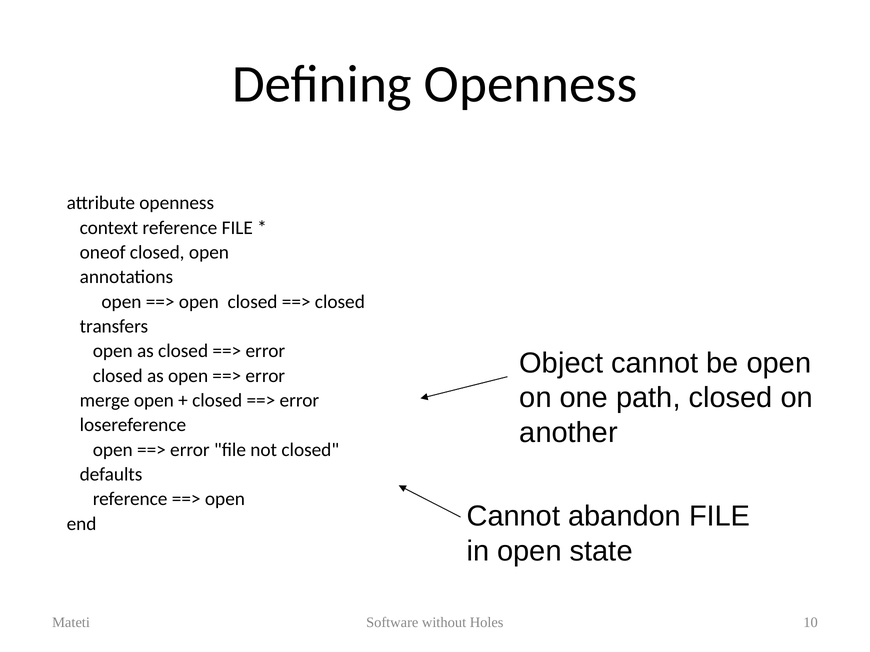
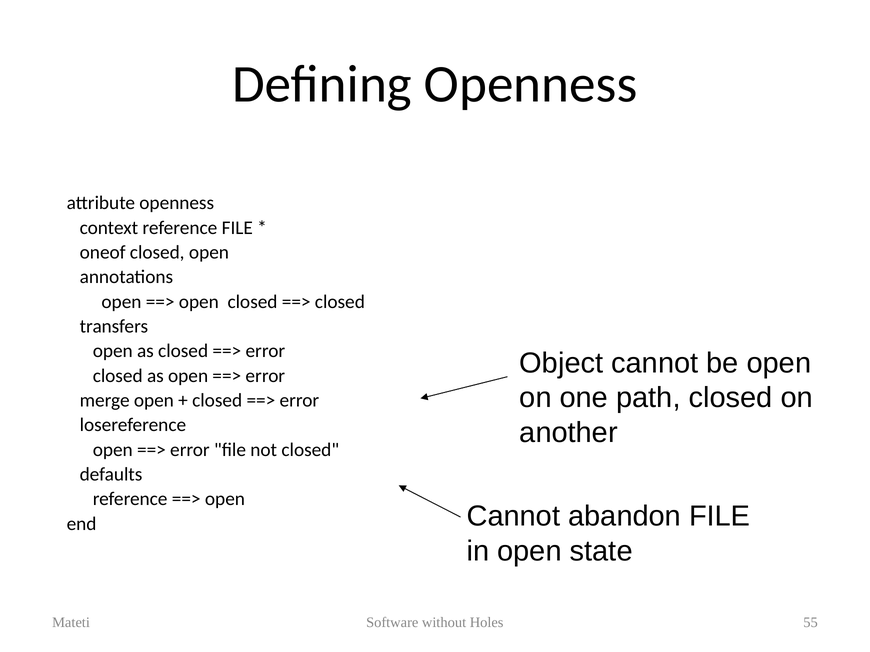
10: 10 -> 55
